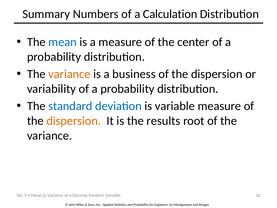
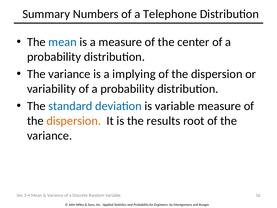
Calculation: Calculation -> Telephone
variance at (69, 74) colour: orange -> black
business: business -> implying
